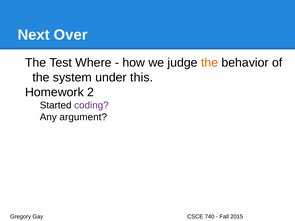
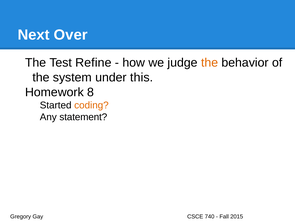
Where: Where -> Refine
2: 2 -> 8
coding colour: purple -> orange
argument: argument -> statement
